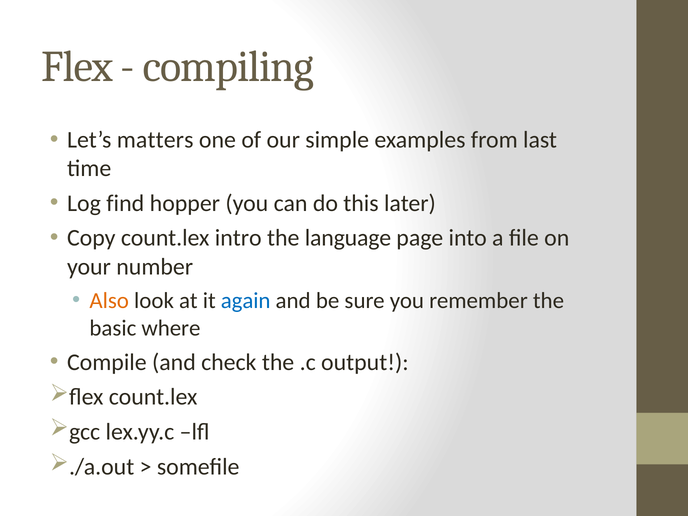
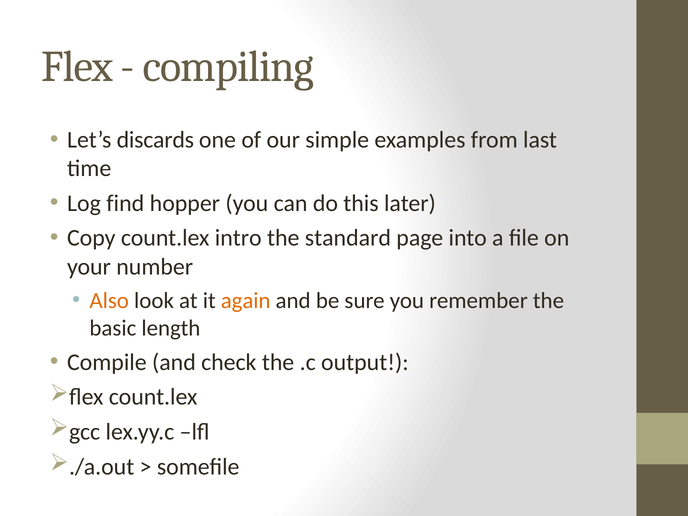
matters: matters -> discards
language: language -> standard
again colour: blue -> orange
where: where -> length
